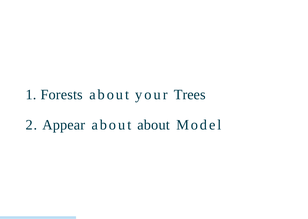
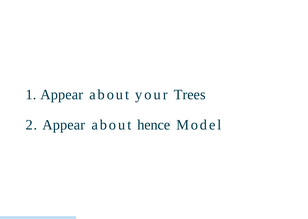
1 Forests: Forests -> Appear
about about: about -> hence
